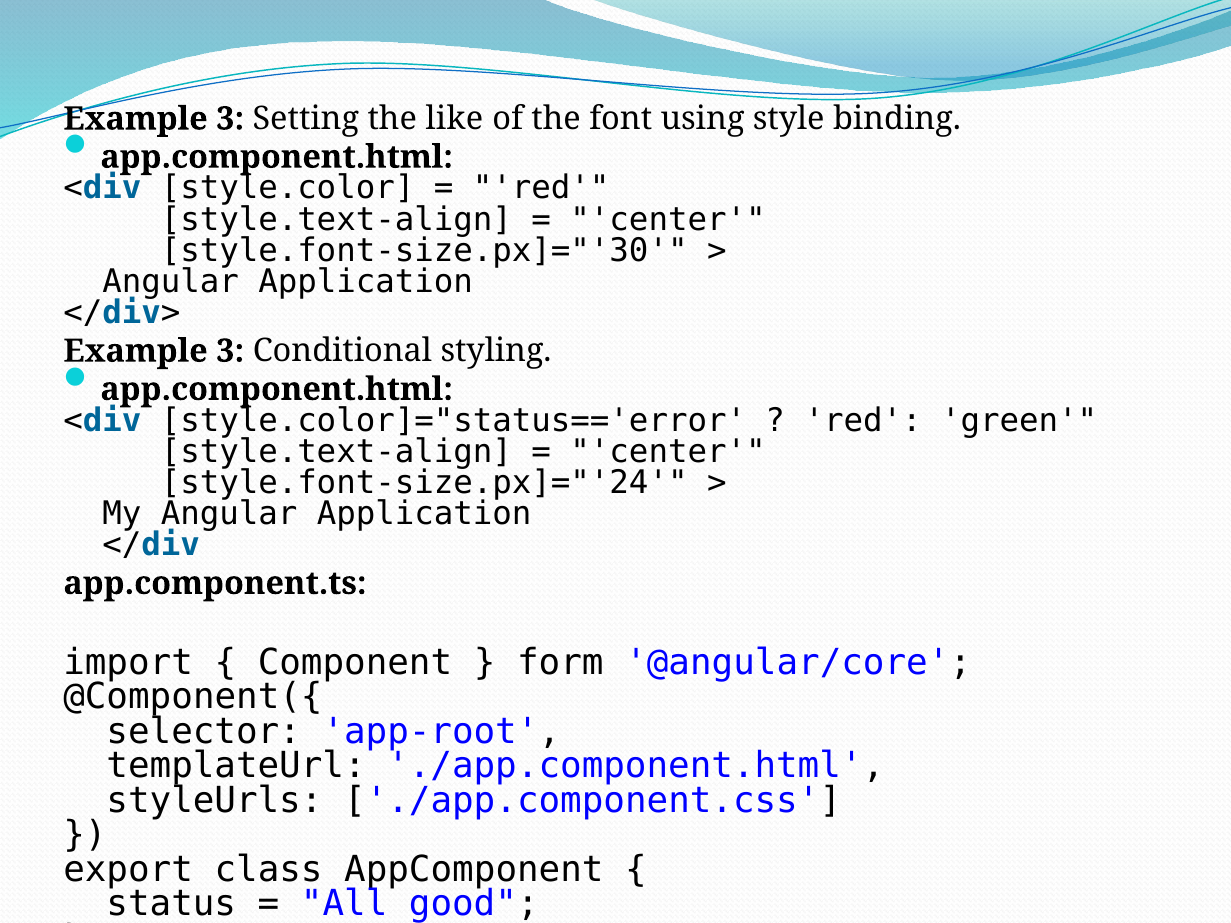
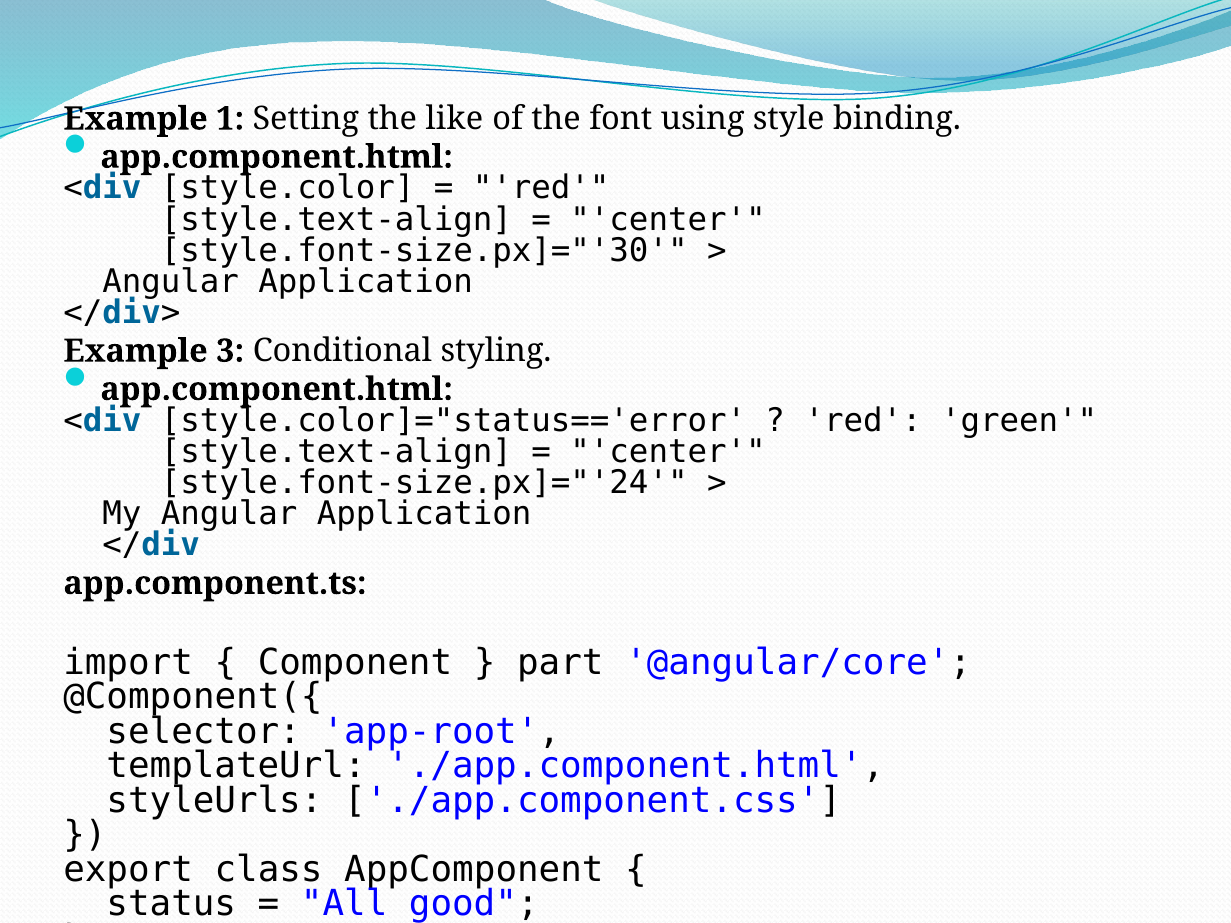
3 at (230, 119): 3 -> 1
form: form -> part
